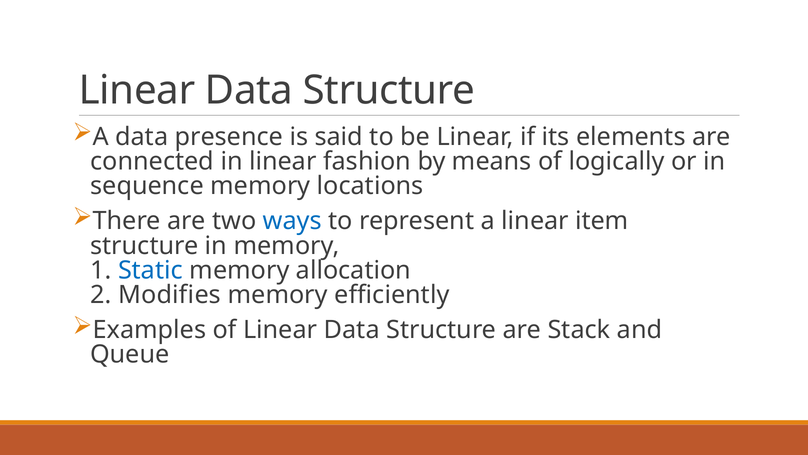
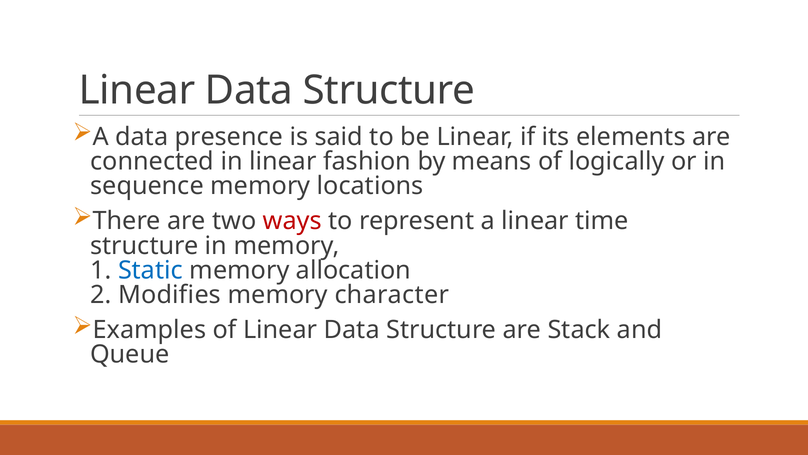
ways colour: blue -> red
item: item -> time
efficiently: efficiently -> character
